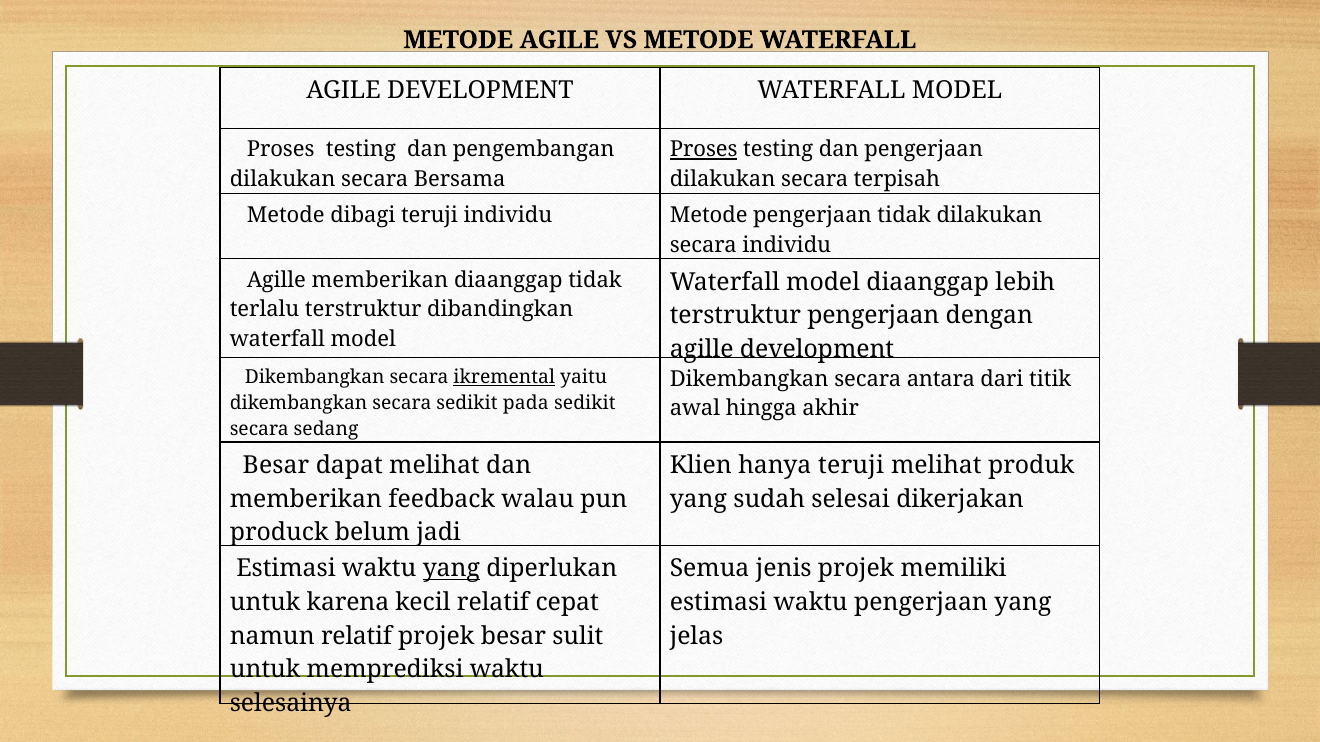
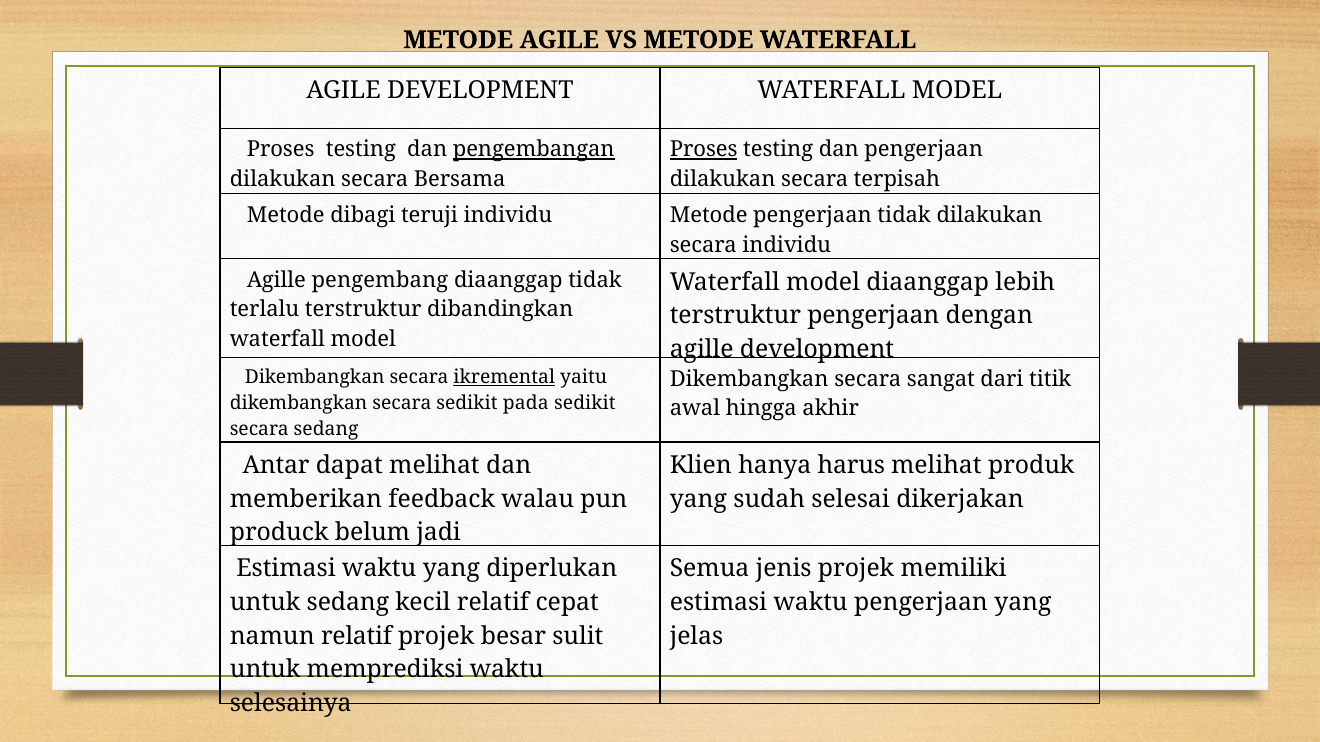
pengembangan underline: none -> present
Agille memberikan: memberikan -> pengembang
antara: antara -> sangat
Besar at (276, 466): Besar -> Antar
hanya teruji: teruji -> harus
yang at (451, 569) underline: present -> none
untuk karena: karena -> sedang
